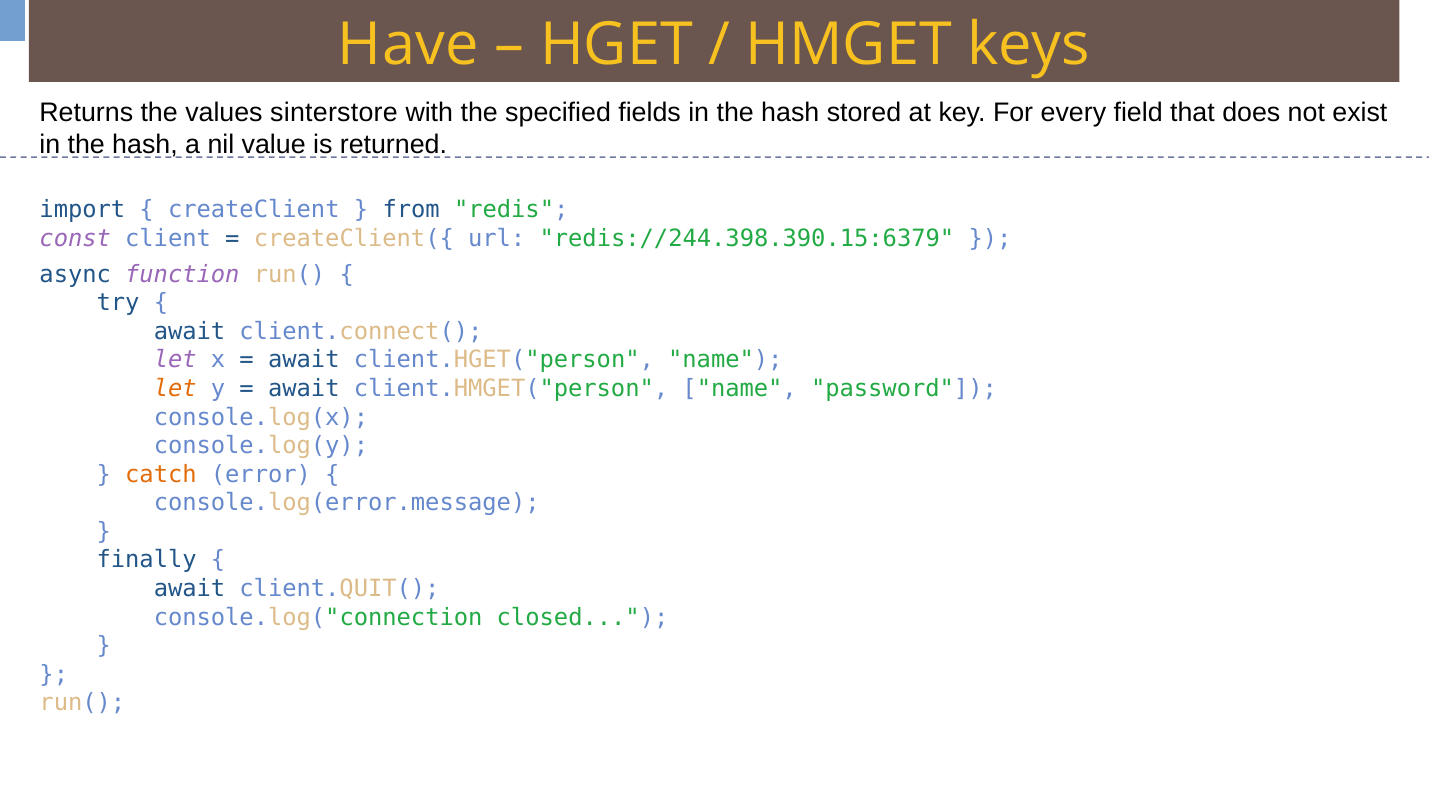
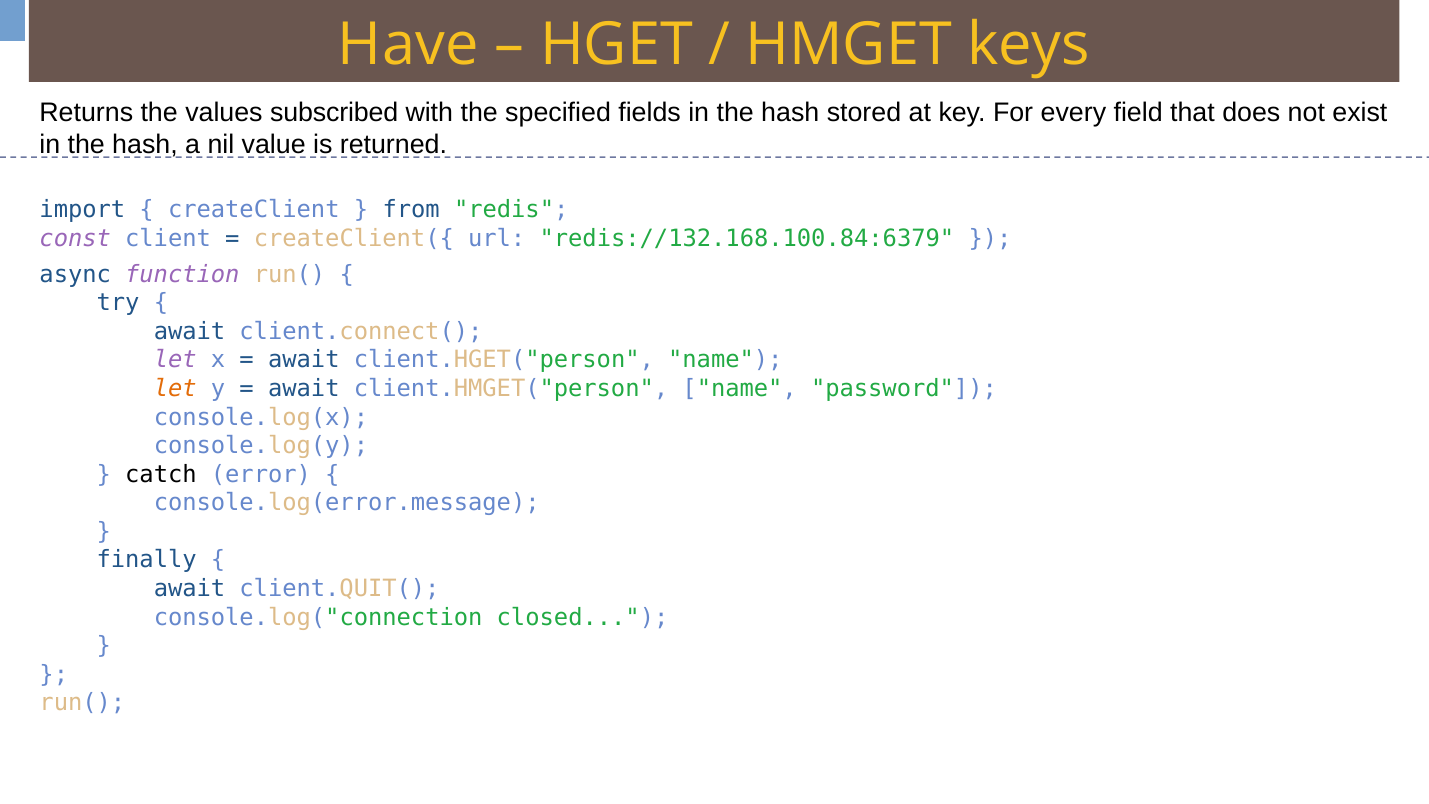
sinterstore: sinterstore -> subscribed
redis://244.398.390.15:6379: redis://244.398.390.15:6379 -> redis://132.168.100.84:6379
catch colour: orange -> black
